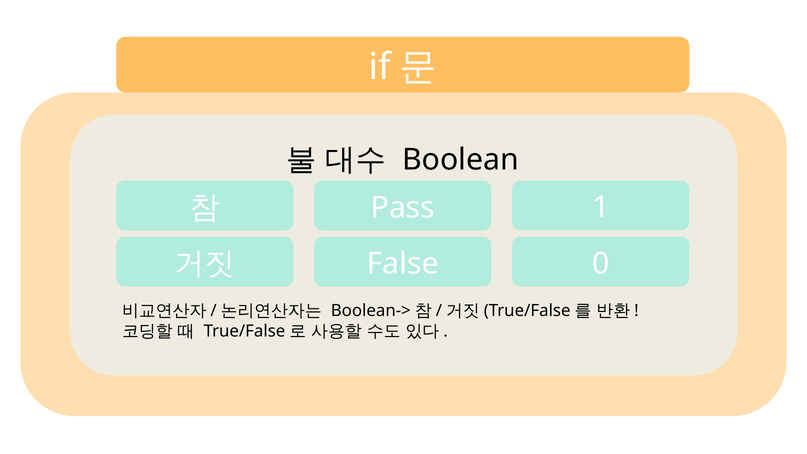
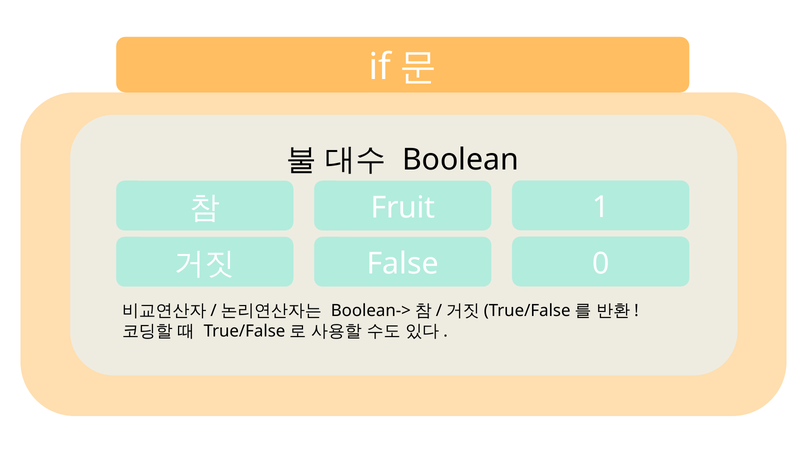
Pass: Pass -> Fruit
